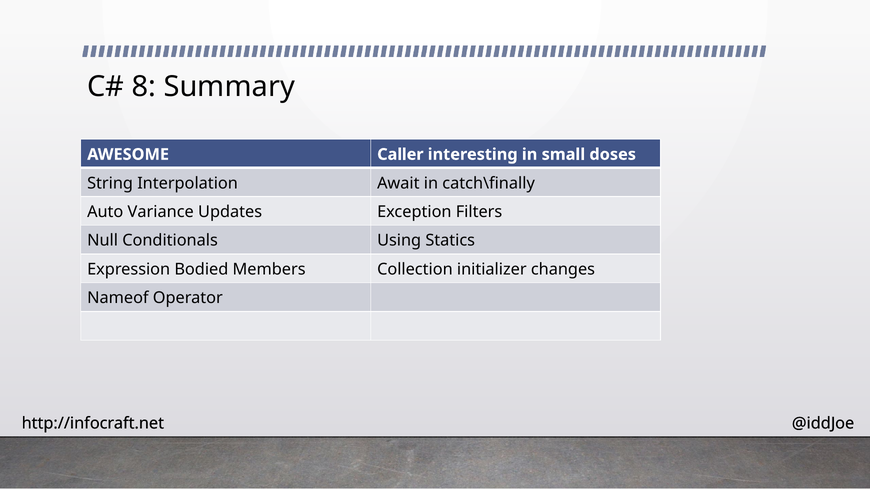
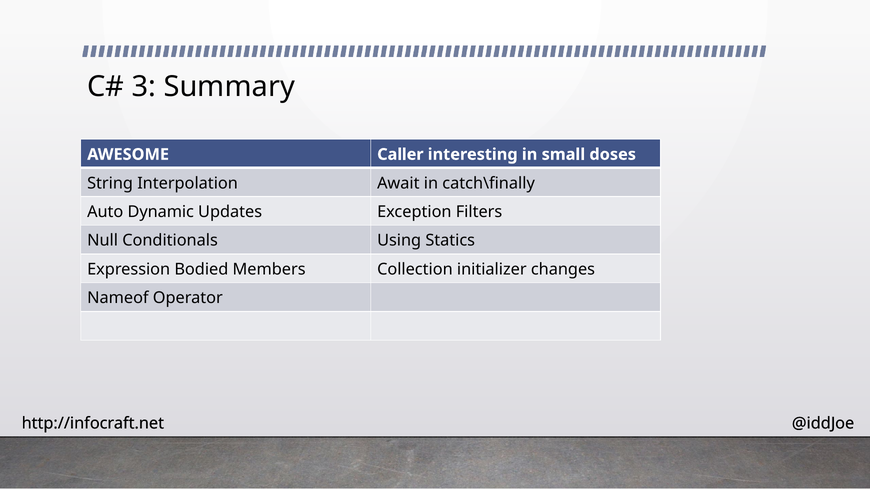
8: 8 -> 3
Variance: Variance -> Dynamic
